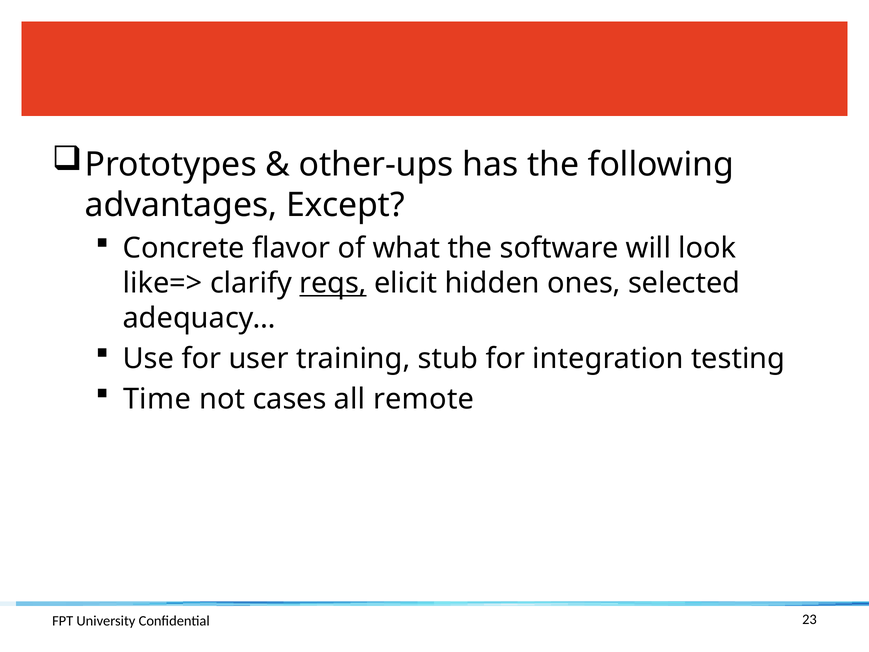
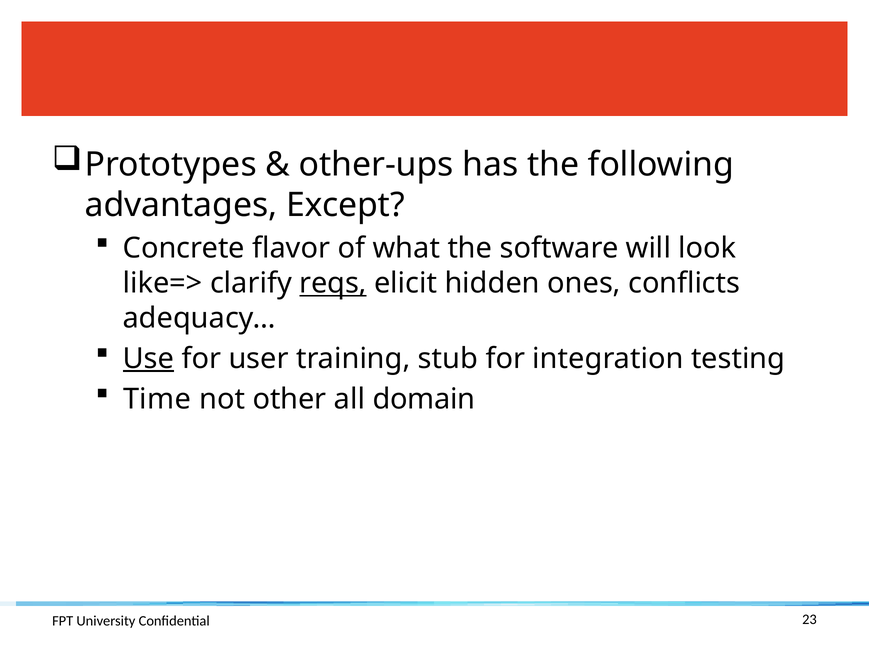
selected: selected -> conflicts
Use underline: none -> present
cases: cases -> other
remote: remote -> domain
